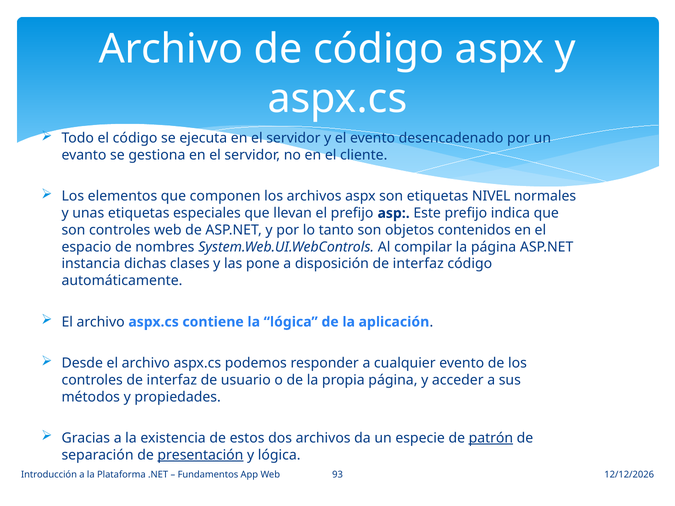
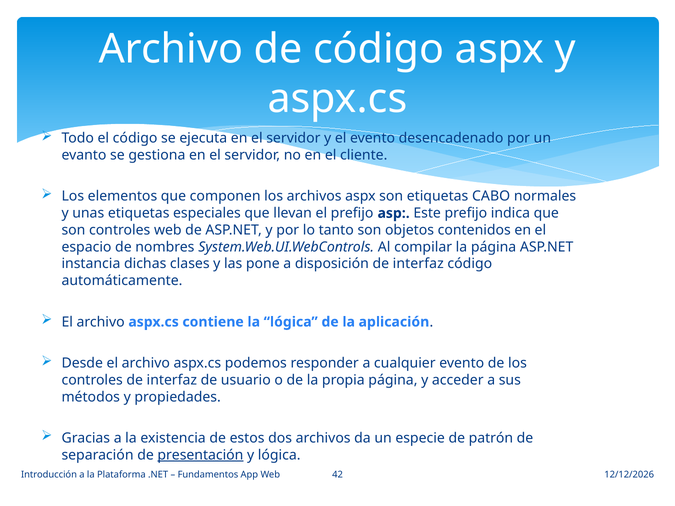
NIVEL: NIVEL -> CABO
patrón underline: present -> none
93: 93 -> 42
